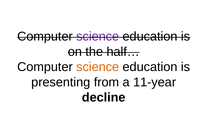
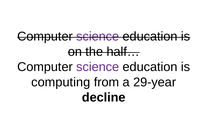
science at (98, 67) colour: orange -> purple
presenting: presenting -> computing
11-year: 11-year -> 29-year
